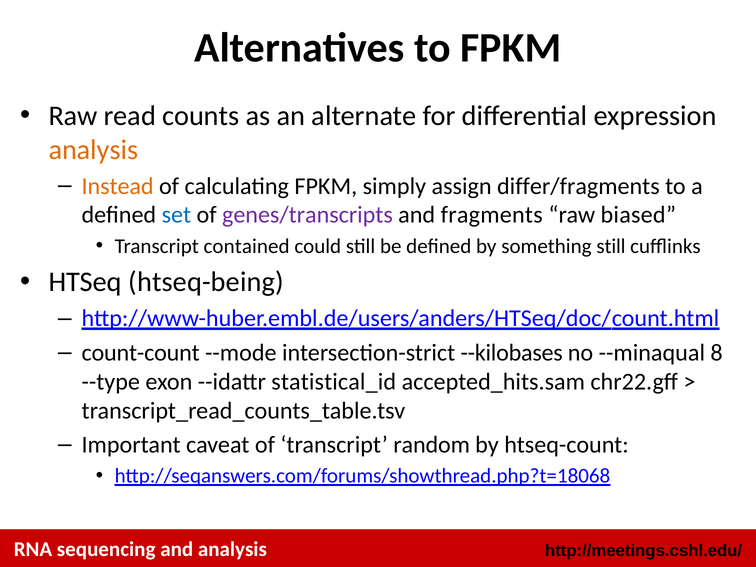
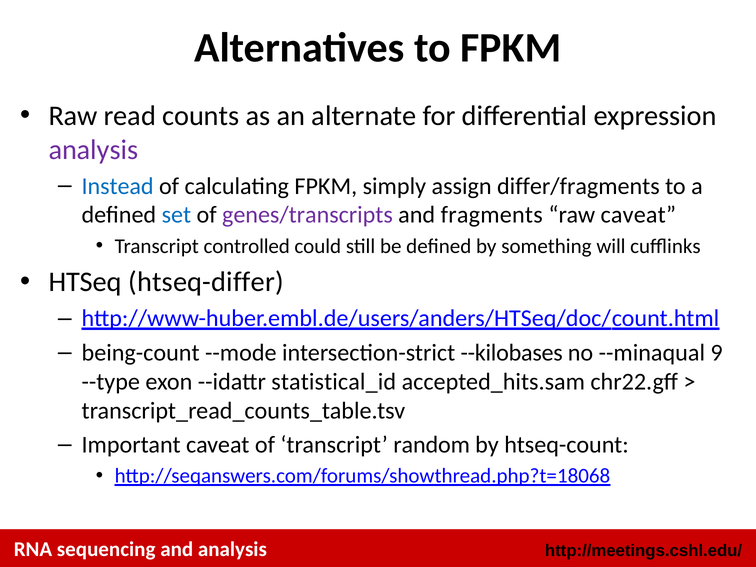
analysis at (93, 150) colour: orange -> purple
Instead colour: orange -> blue
raw biased: biased -> caveat
contained: contained -> controlled
something still: still -> will
htseq-being: htseq-being -> htseq-differ
count-count: count-count -> being-count
8: 8 -> 9
